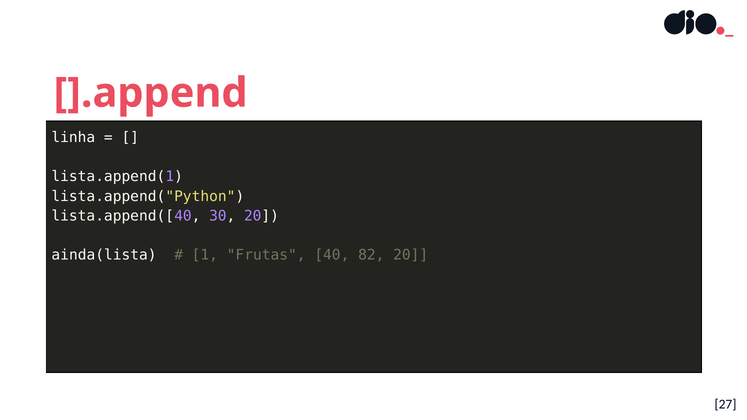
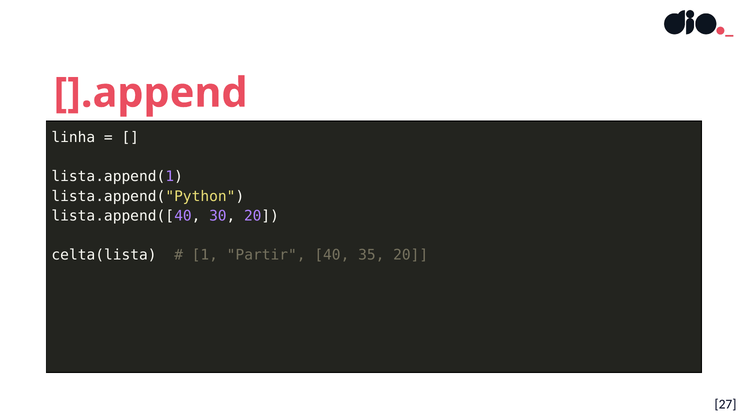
ainda(lista: ainda(lista -> celta(lista
Frutas: Frutas -> Partir
82: 82 -> 35
